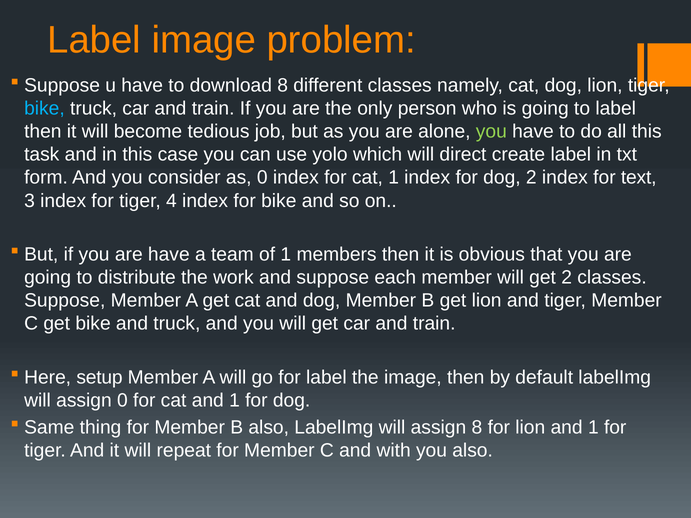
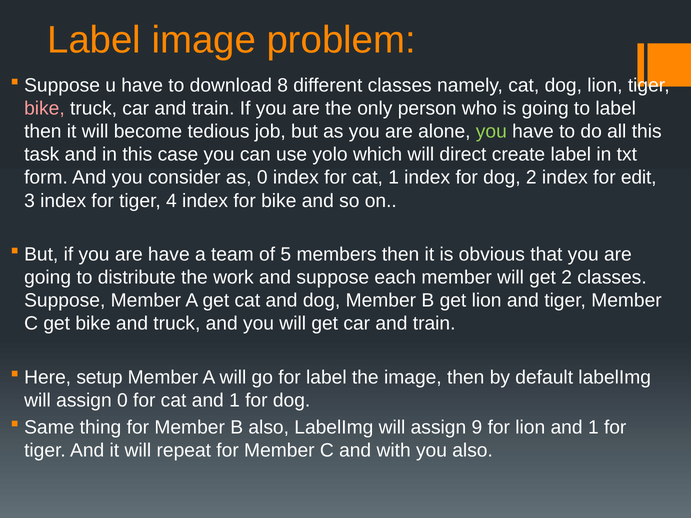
bike at (44, 109) colour: light blue -> pink
text: text -> edit
of 1: 1 -> 5
assign 8: 8 -> 9
